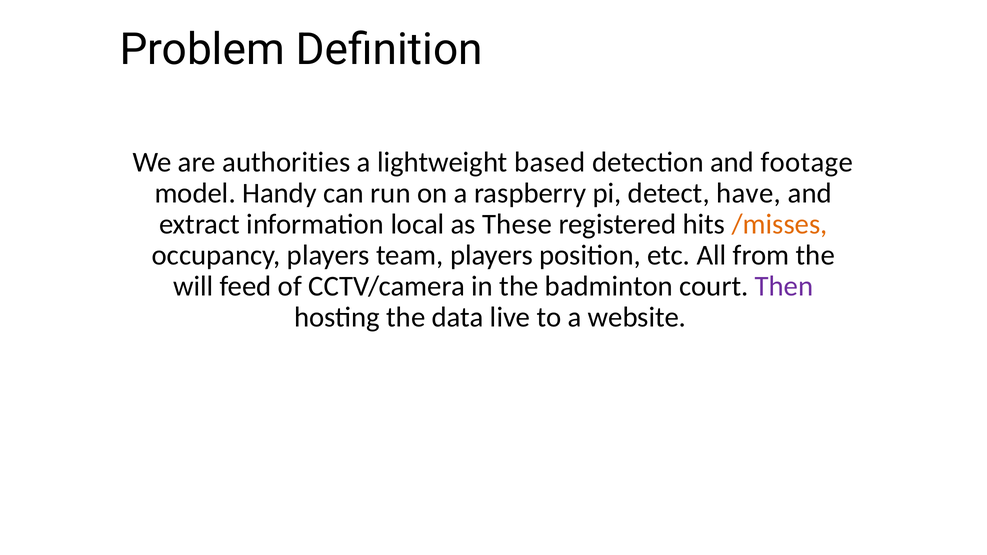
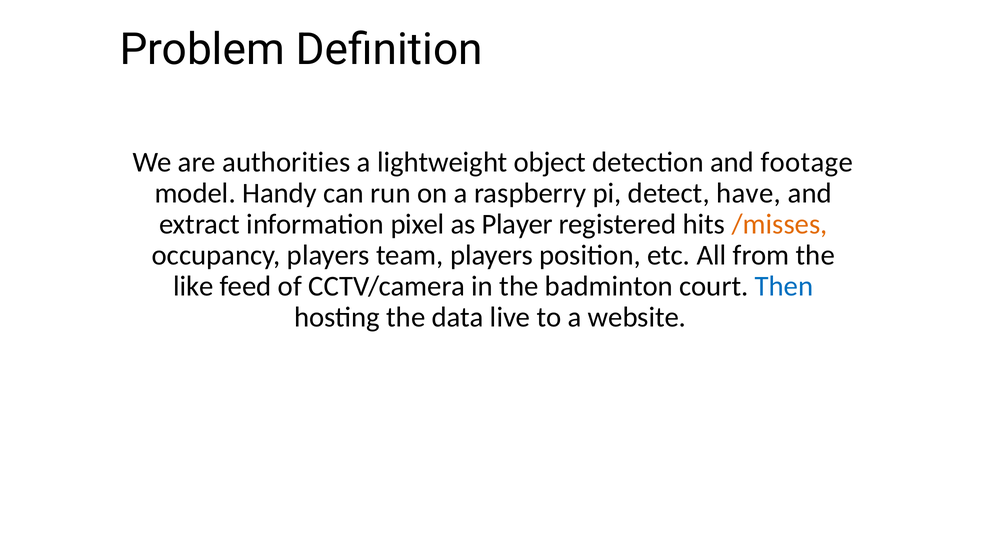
based: based -> object
local: local -> pixel
These: These -> Player
will: will -> like
Then colour: purple -> blue
